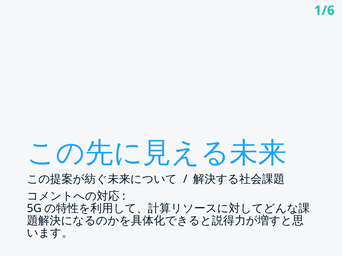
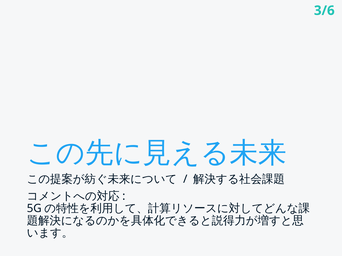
1/6: 1/6 -> 3/6
